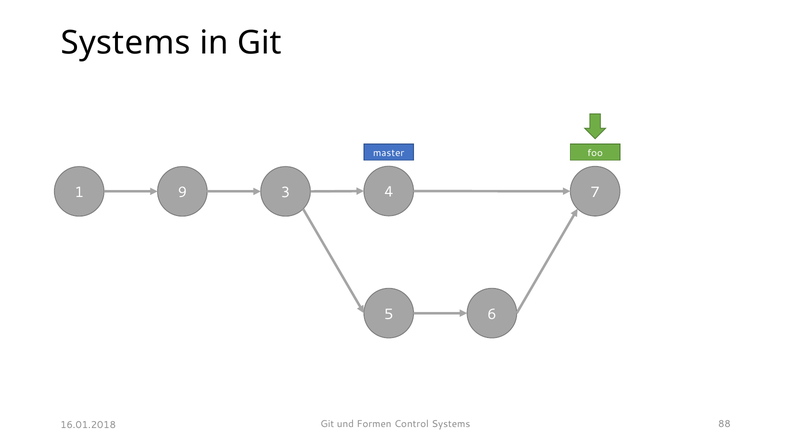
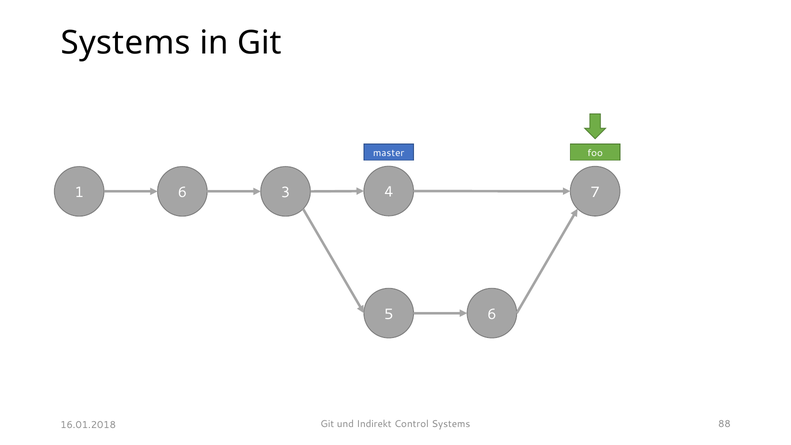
1 9: 9 -> 6
Formen: Formen -> Indirekt
